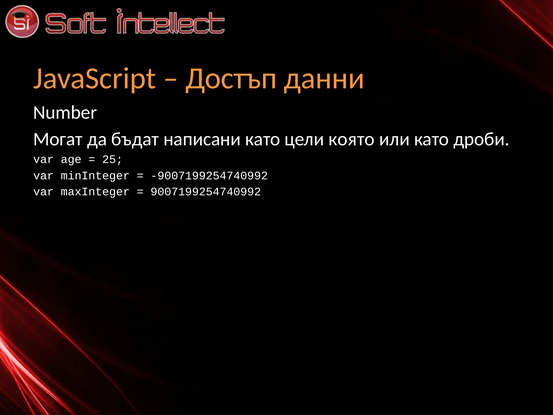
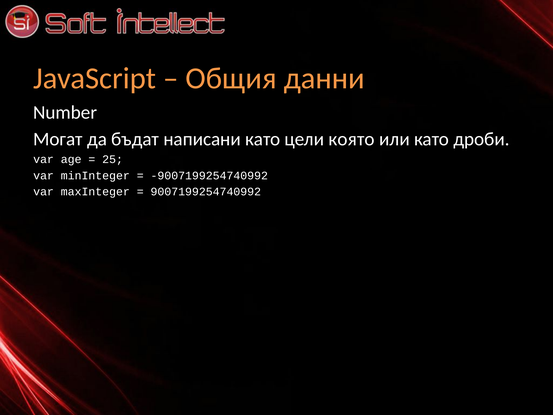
Достъп: Достъп -> Общия
